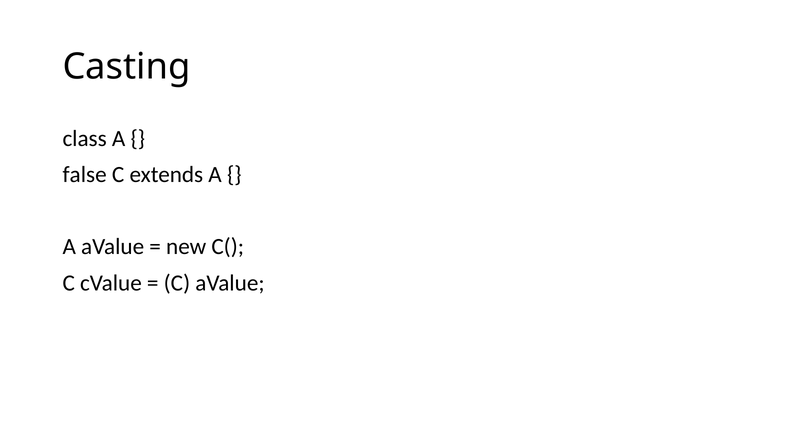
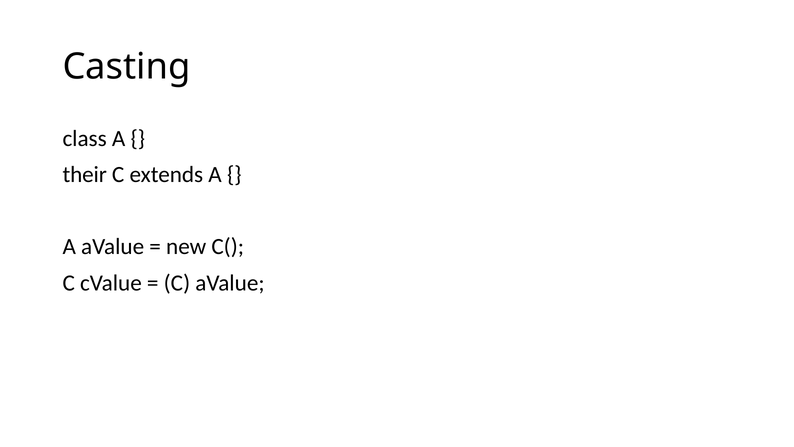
false: false -> their
